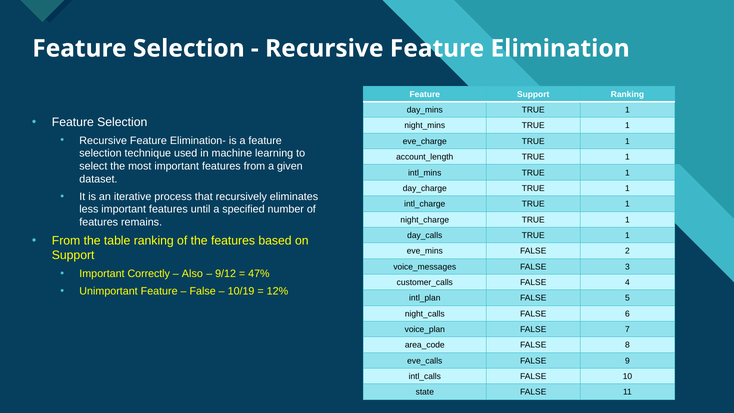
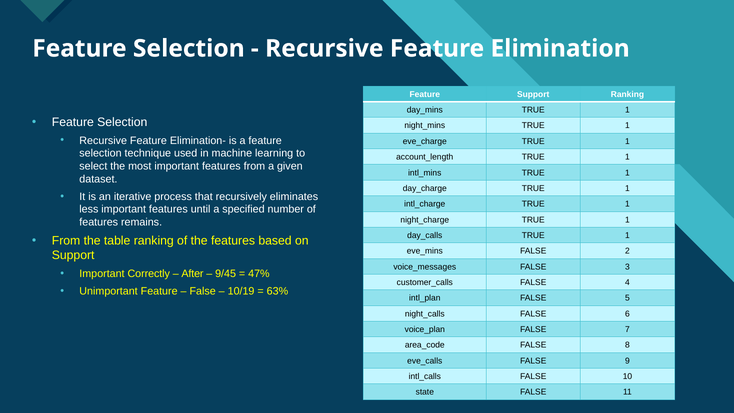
Also: Also -> After
9/12: 9/12 -> 9/45
12%: 12% -> 63%
